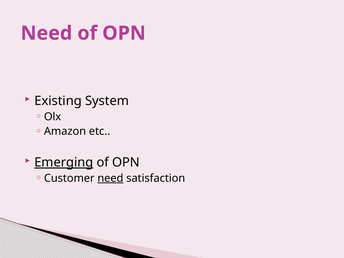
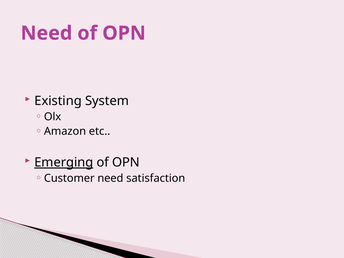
need at (110, 178) underline: present -> none
